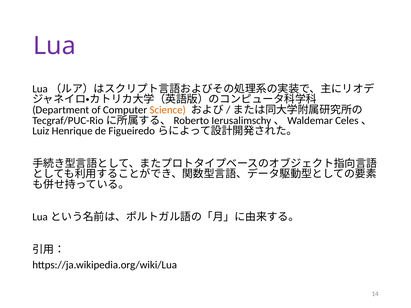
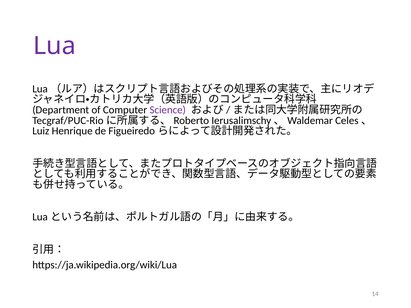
Science colour: orange -> purple
